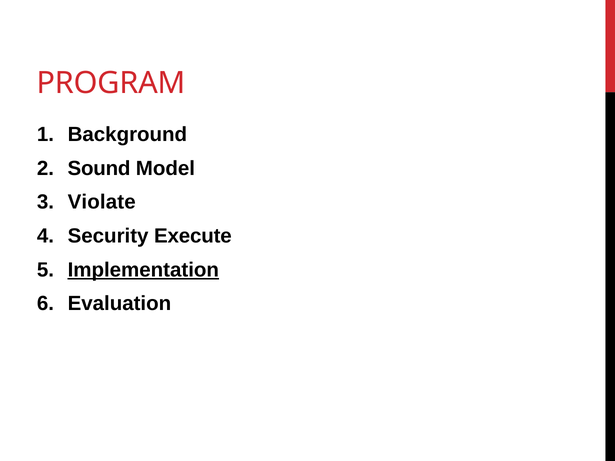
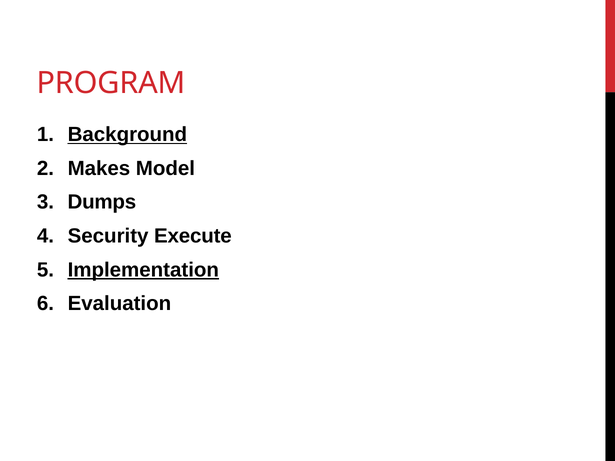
Background underline: none -> present
Sound: Sound -> Makes
Violate: Violate -> Dumps
